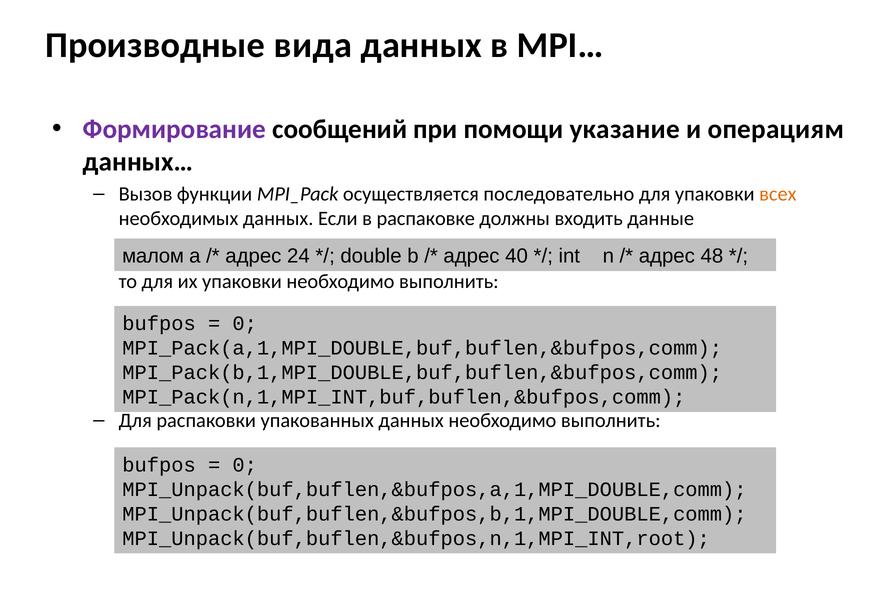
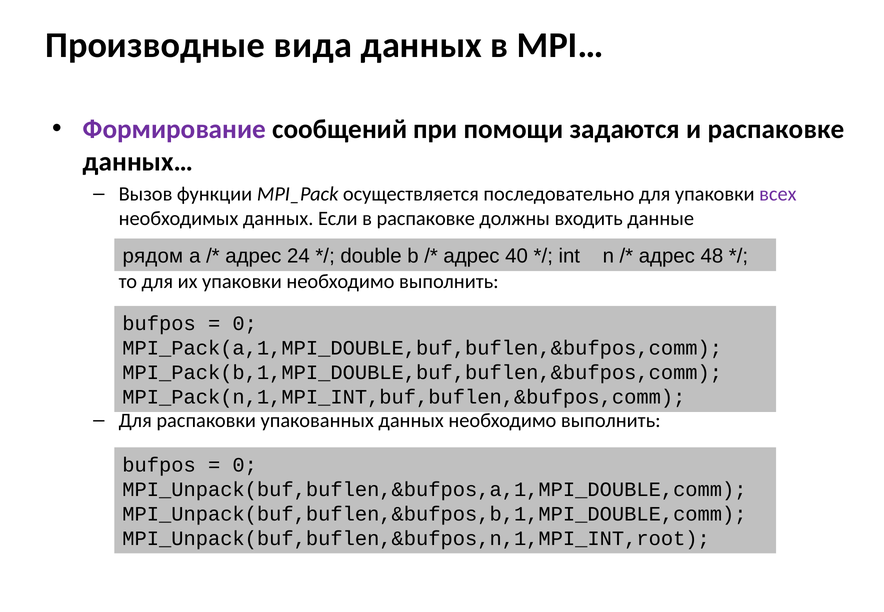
указание: указание -> задаются
и операциям: операциям -> распаковке
всех colour: orange -> purple
малом: малом -> рядом
